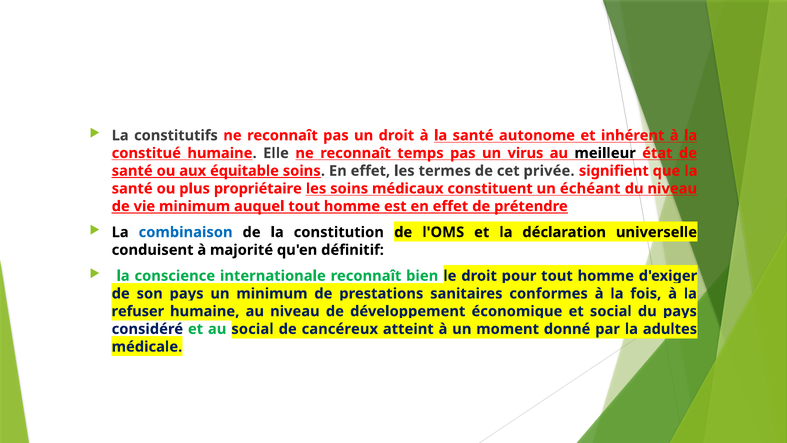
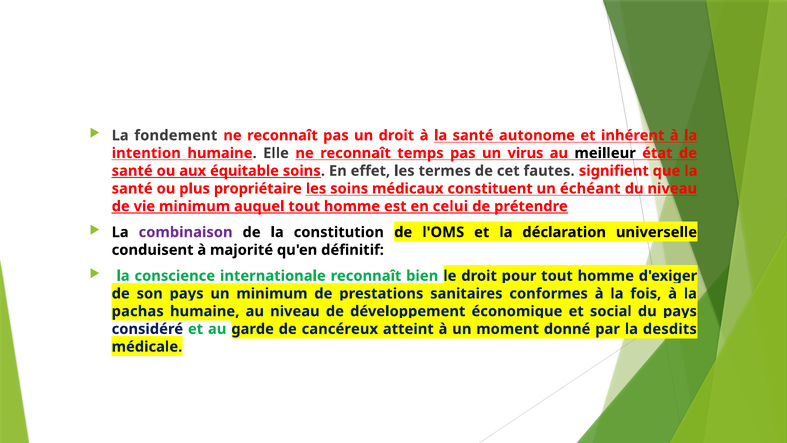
constitutifs: constitutifs -> fondement
constitué: constitué -> intention
privée: privée -> fautes
est en effet: effet -> celui
combinaison colour: blue -> purple
refuser: refuser -> pachas
au social: social -> garde
adultes: adultes -> desdits
